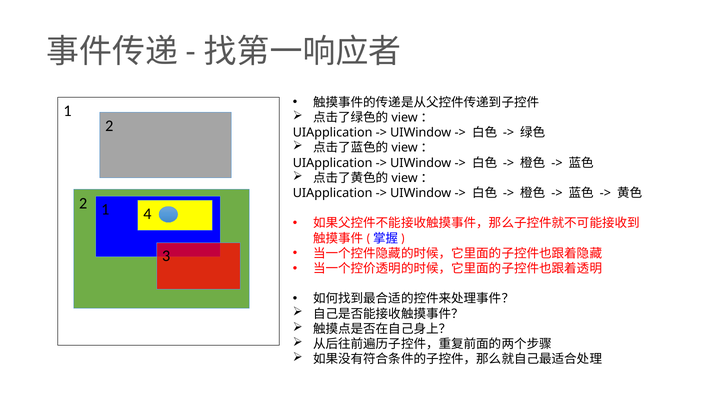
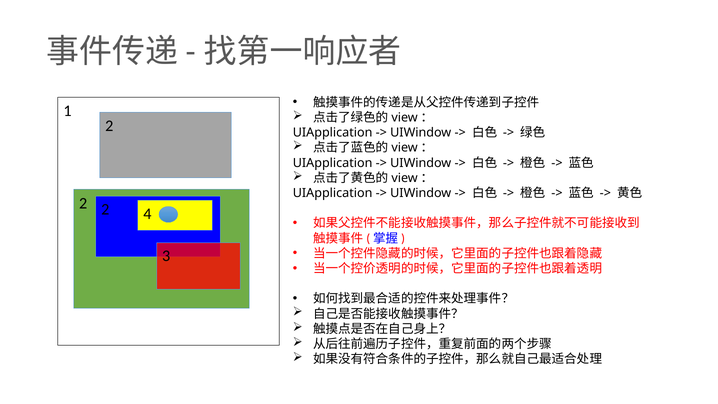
1 at (105, 210): 1 -> 2
